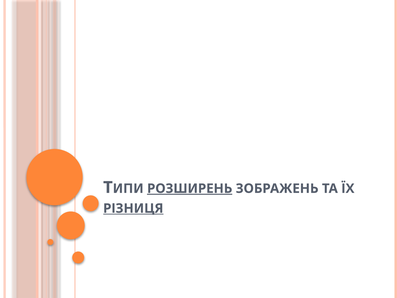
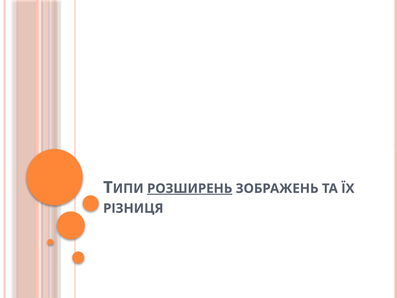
РІЗНИЦЯ underline: present -> none
